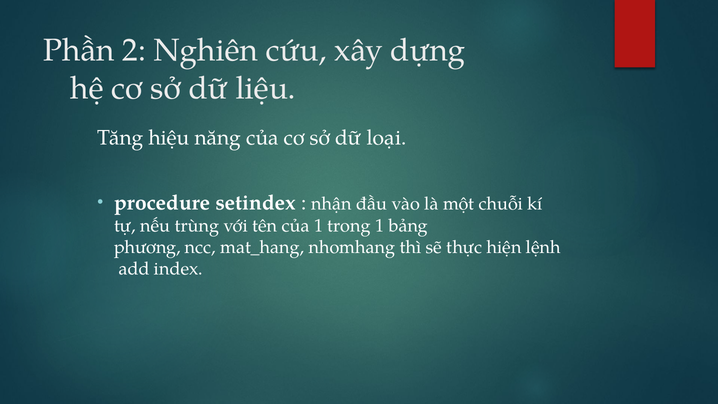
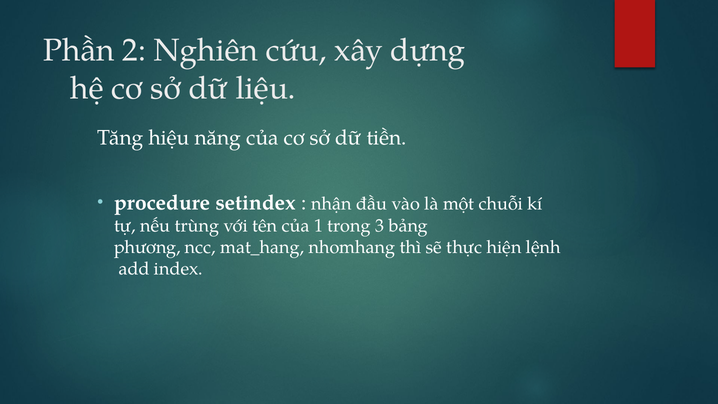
loại: loại -> tiền
trong 1: 1 -> 3
